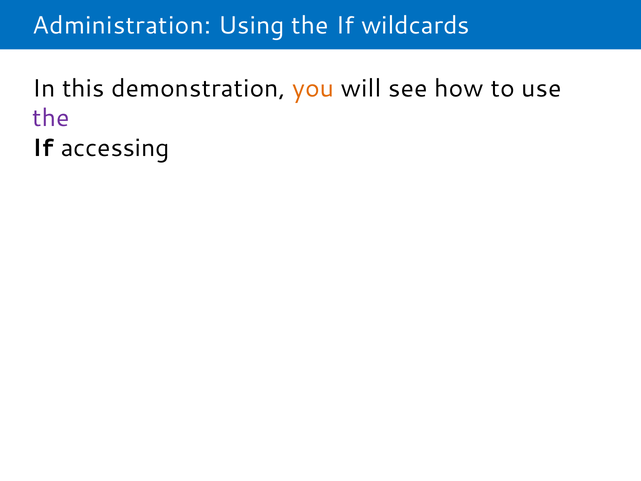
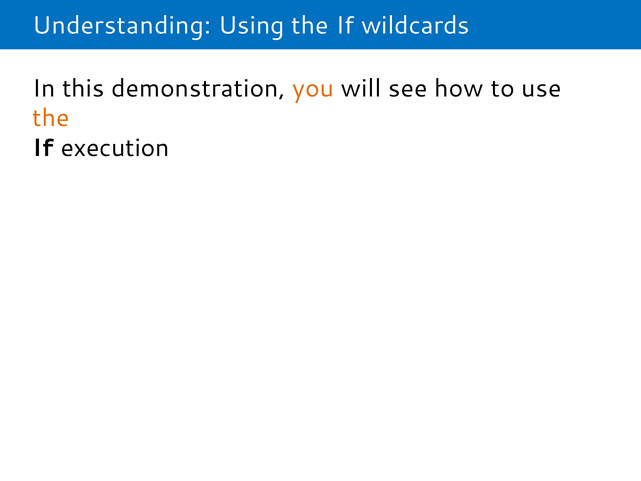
Administration: Administration -> Understanding
the at (51, 118) colour: purple -> orange
accessing: accessing -> execution
